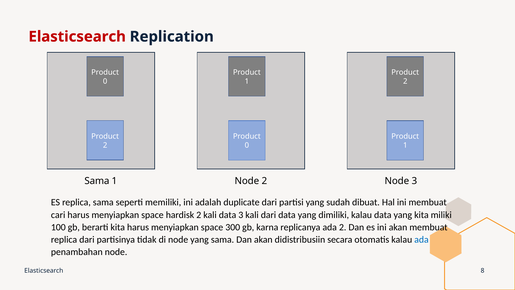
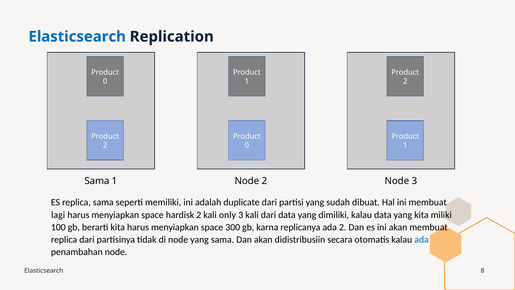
Elasticsearch at (77, 37) colour: red -> blue
cari: cari -> lagi
kali data: data -> only
